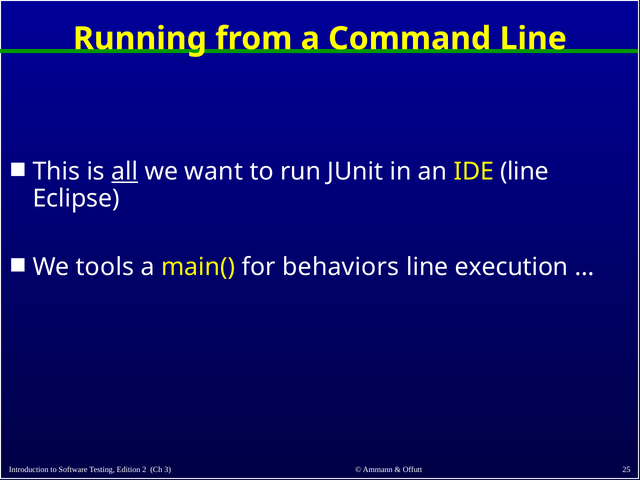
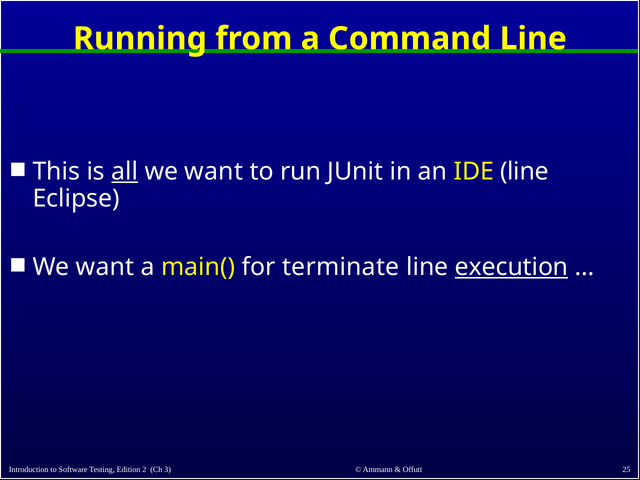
tools at (105, 267): tools -> want
behaviors: behaviors -> terminate
execution underline: none -> present
